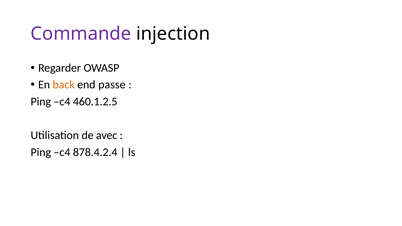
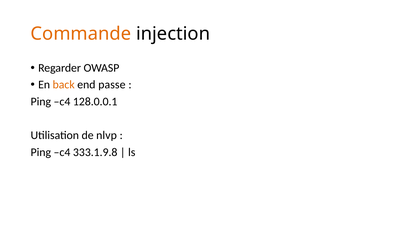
Commande colour: purple -> orange
460.1.2.5: 460.1.2.5 -> 128.0.0.1
avec: avec -> nlvp
878.4.2.4: 878.4.2.4 -> 333.1.9.8
